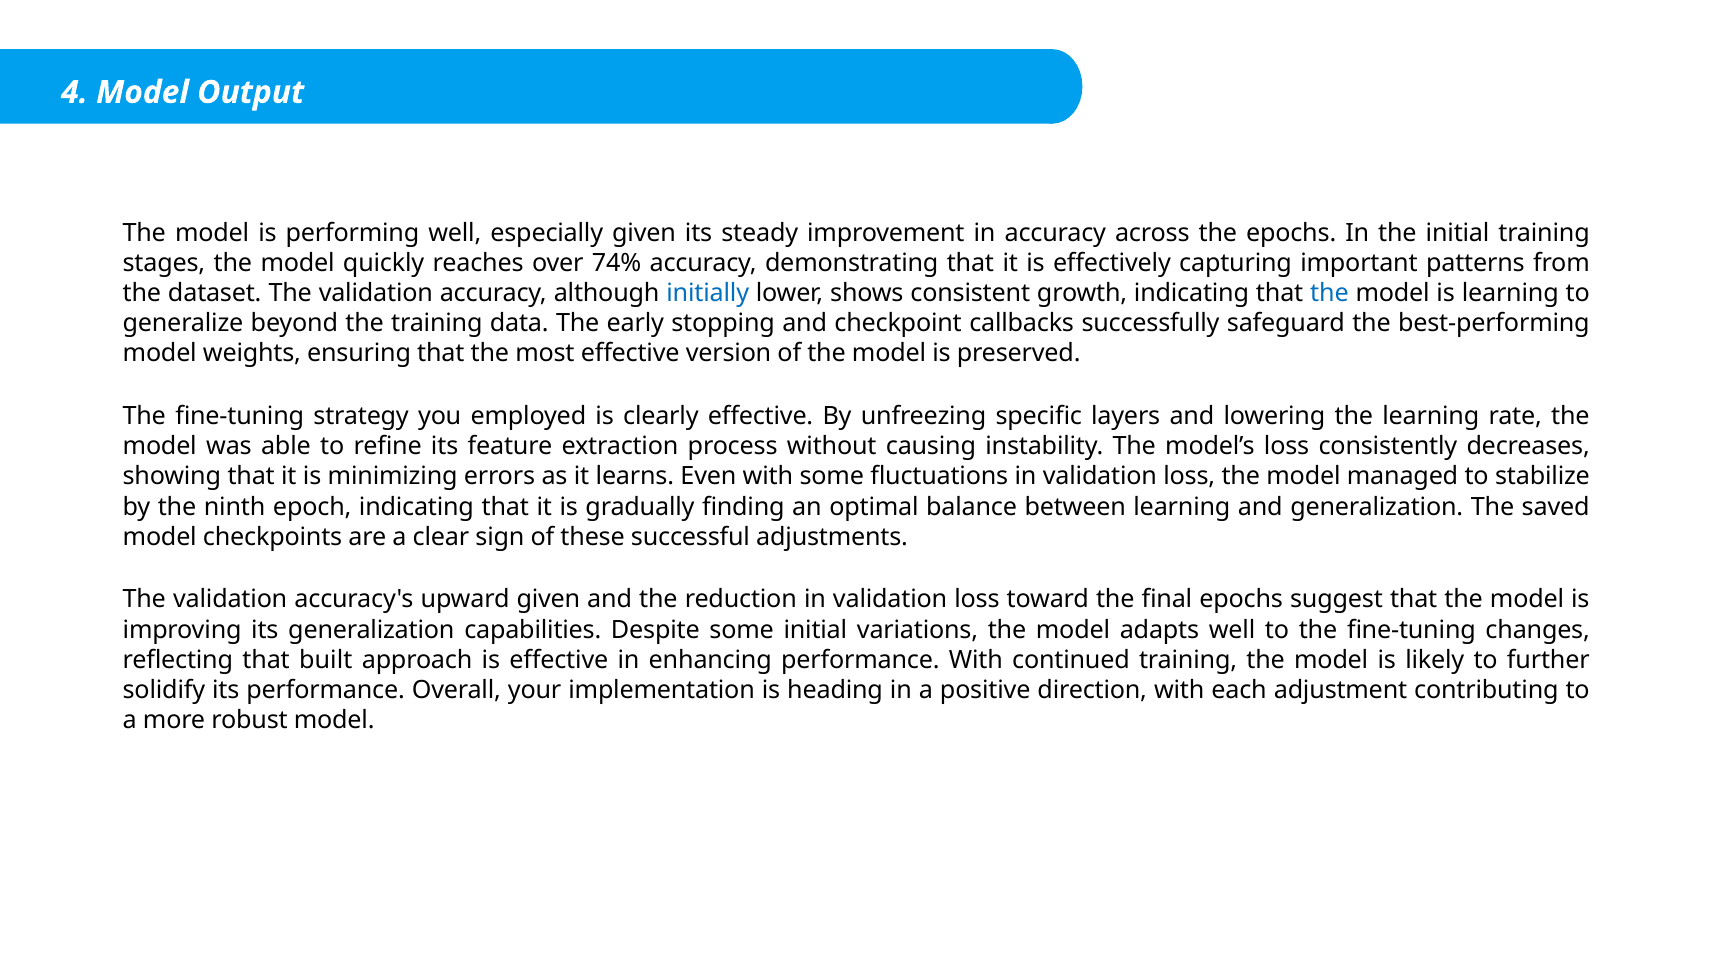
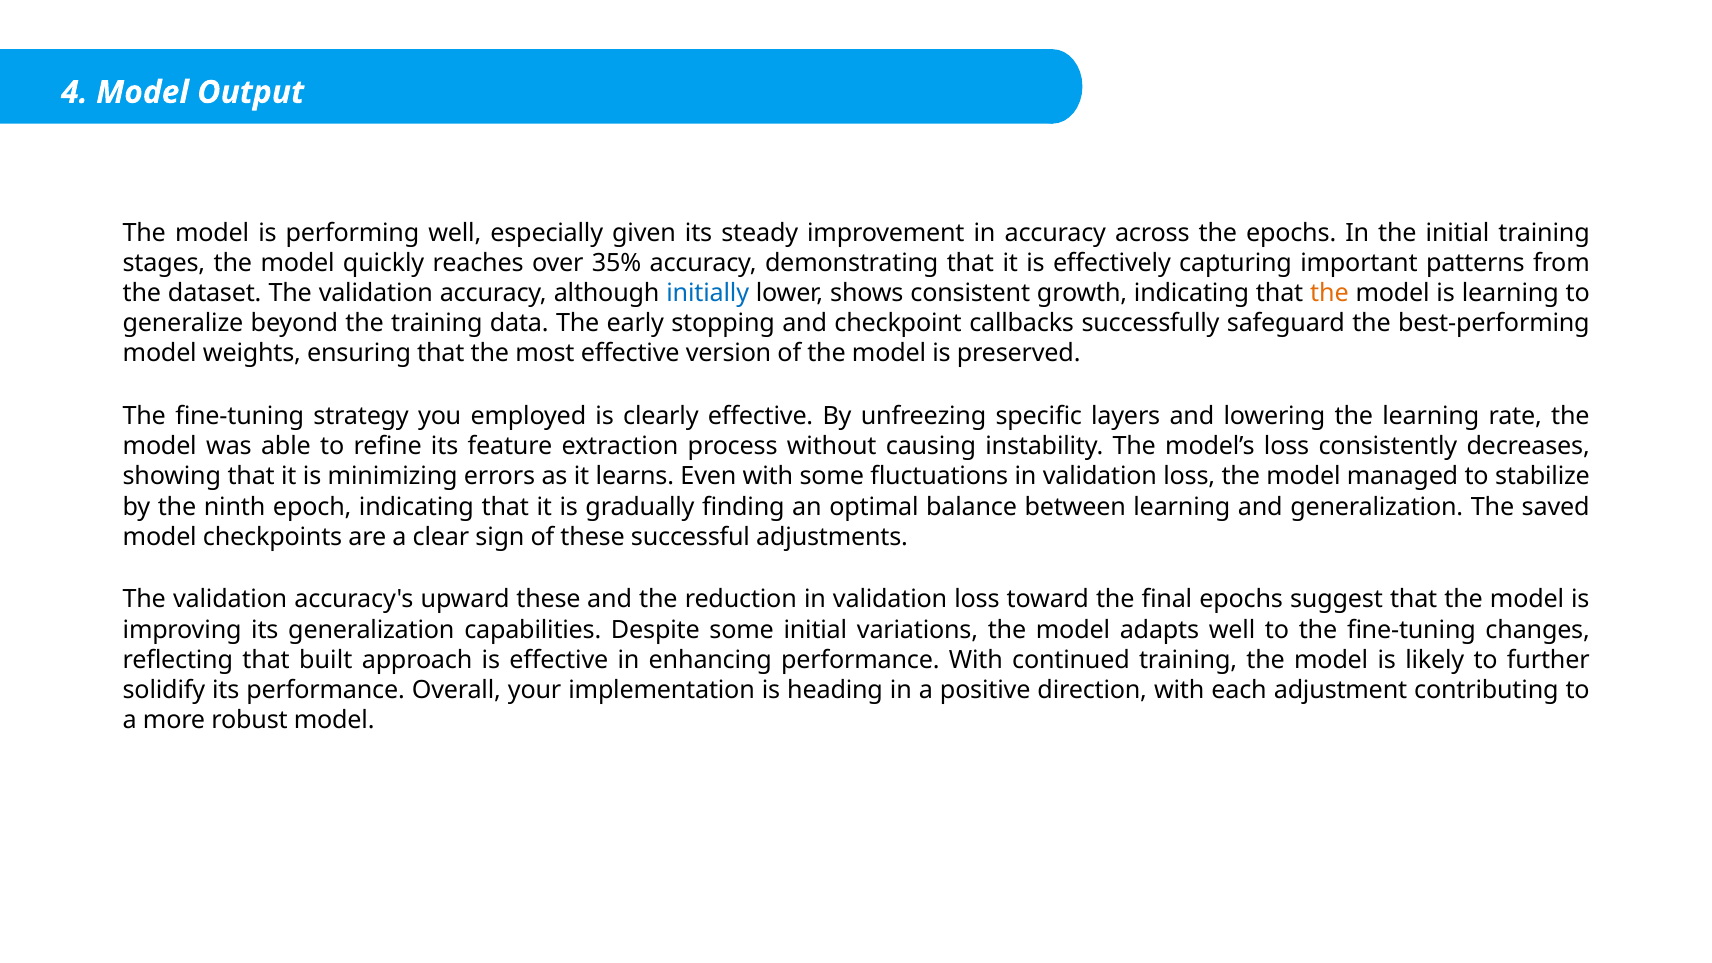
74%: 74% -> 35%
the at (1329, 293) colour: blue -> orange
upward given: given -> these
